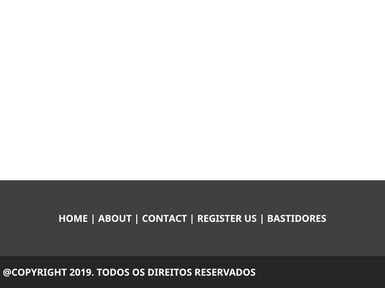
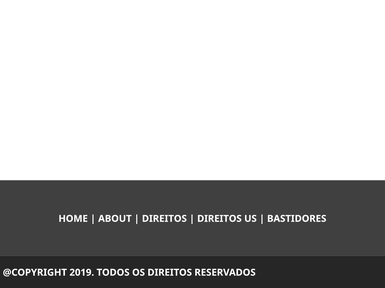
CONTACT at (164, 219): CONTACT -> DIREITOS
REGISTER at (219, 219): REGISTER -> DIREITOS
